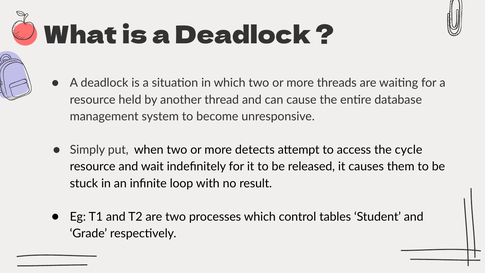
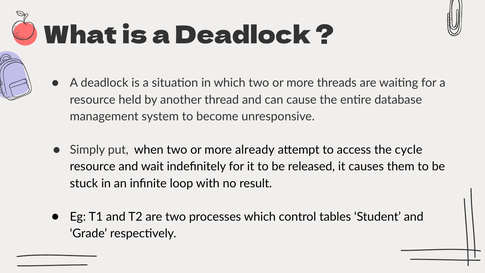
detects: detects -> already
